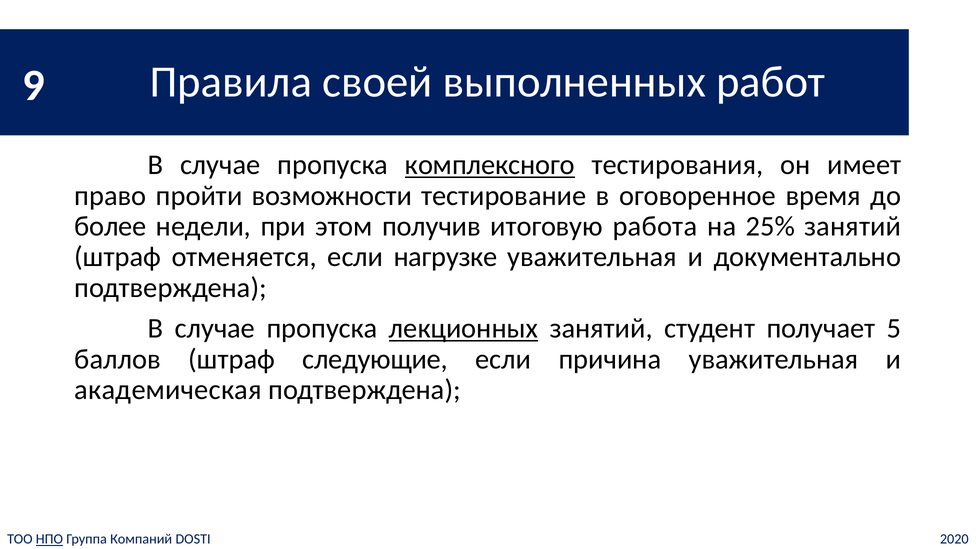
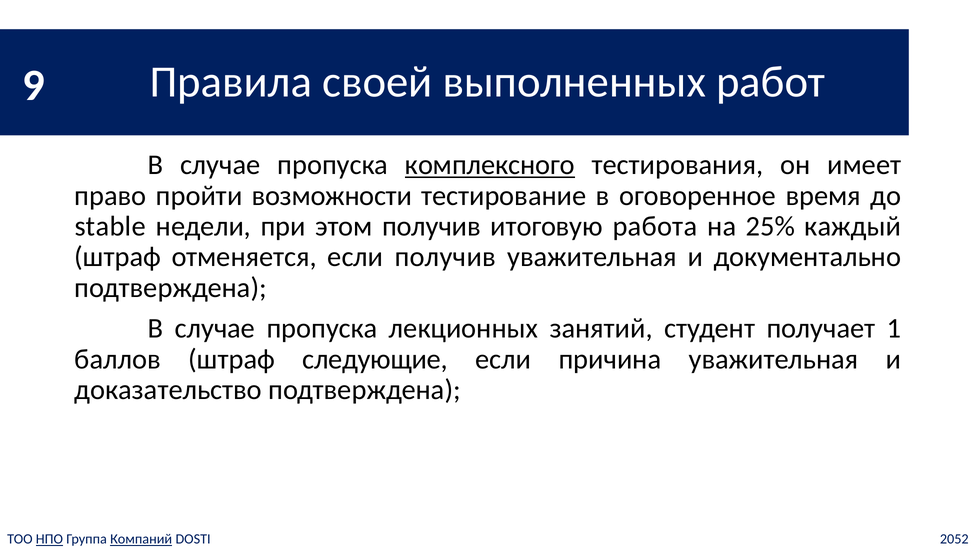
более: более -> stable
25% занятий: занятий -> каждый
если нагрузке: нагрузке -> получив
лекционных underline: present -> none
5: 5 -> 1
академическая: академическая -> доказательство
Компаний underline: none -> present
2020: 2020 -> 2052
